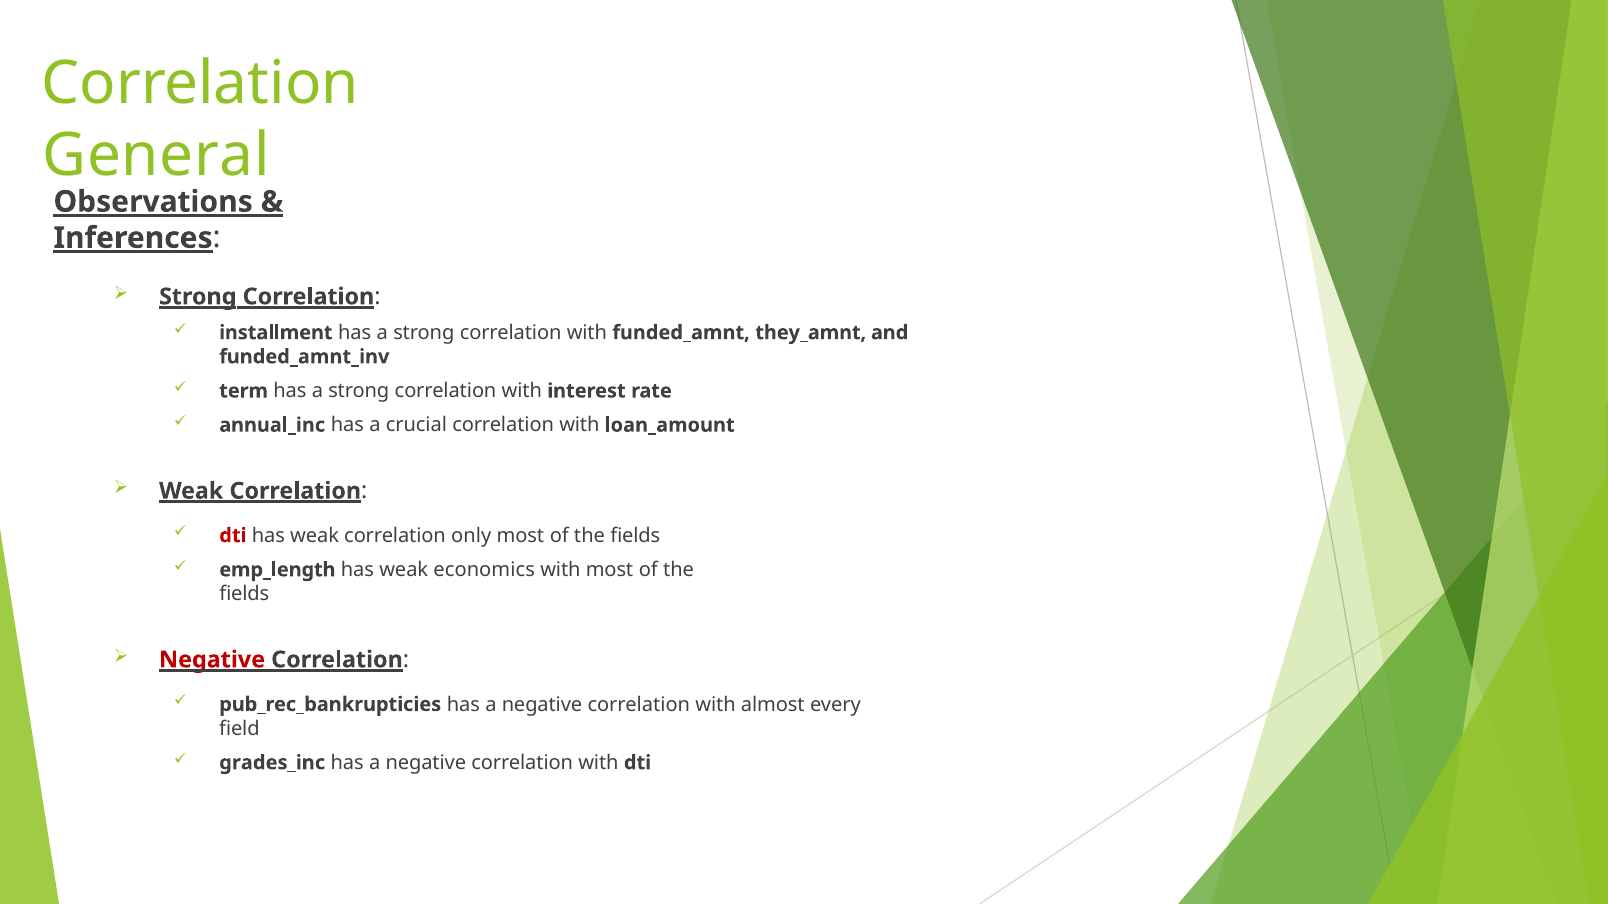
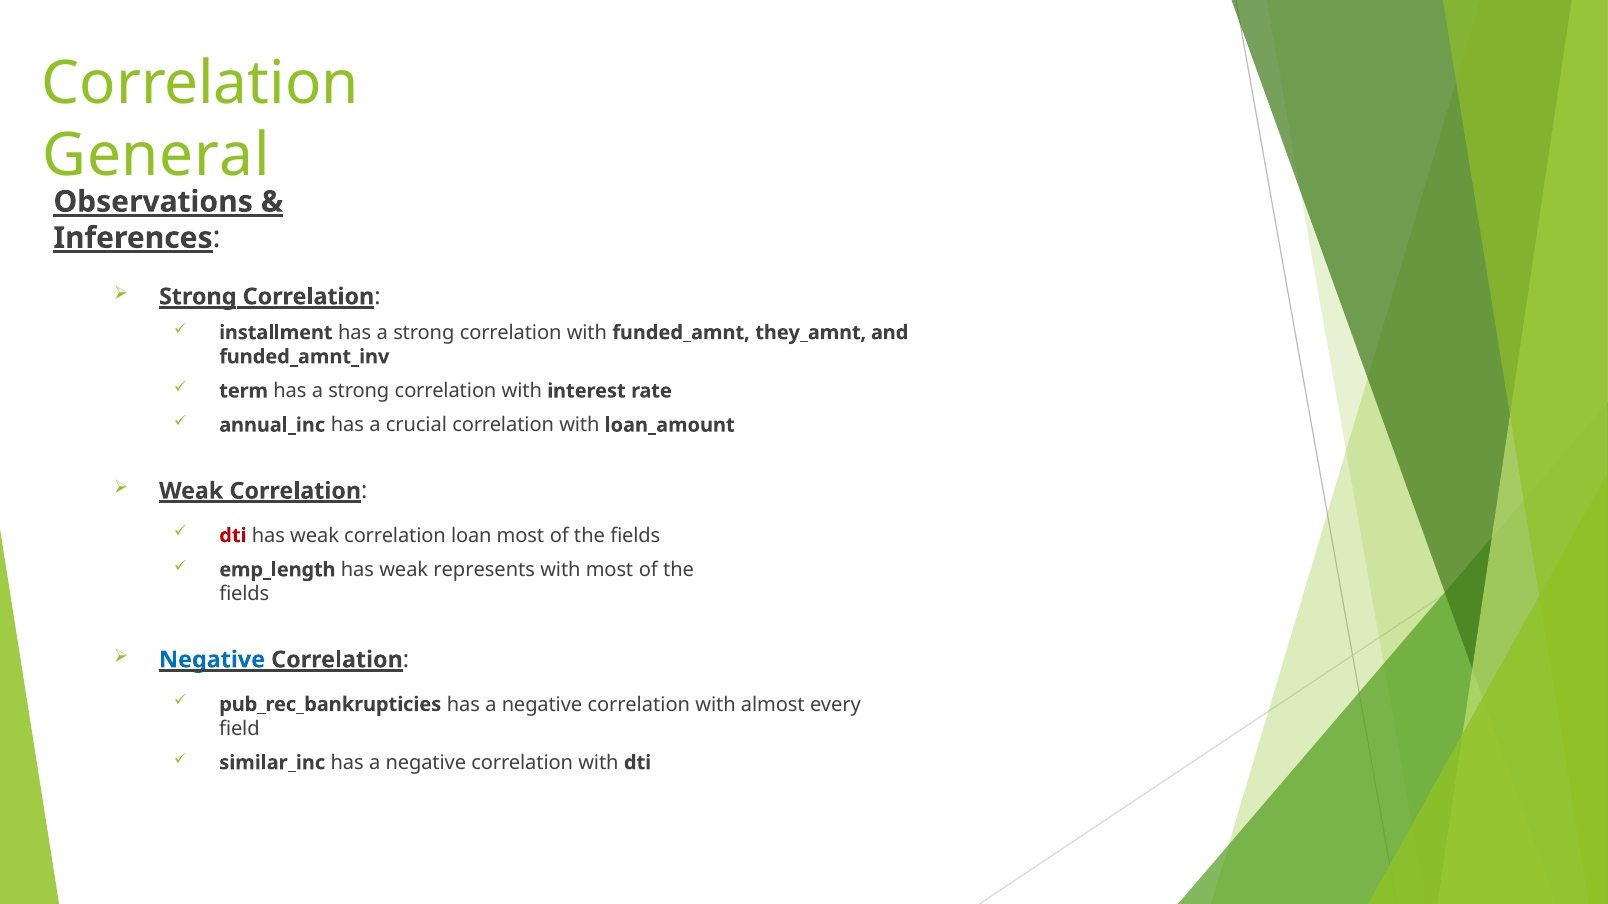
only: only -> loan
economics: economics -> represents
Negative at (212, 660) colour: red -> blue
grades_inc: grades_inc -> similar_inc
